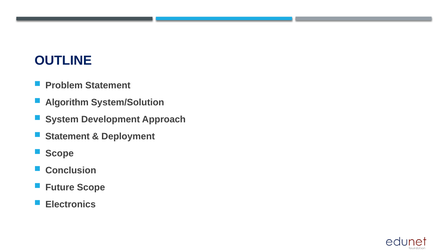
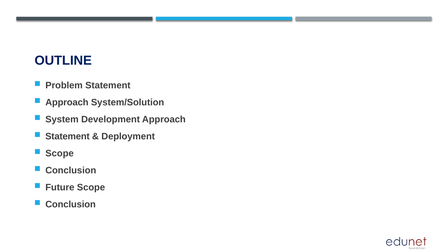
Algorithm at (67, 103): Algorithm -> Approach
Electronics at (71, 204): Electronics -> Conclusion
